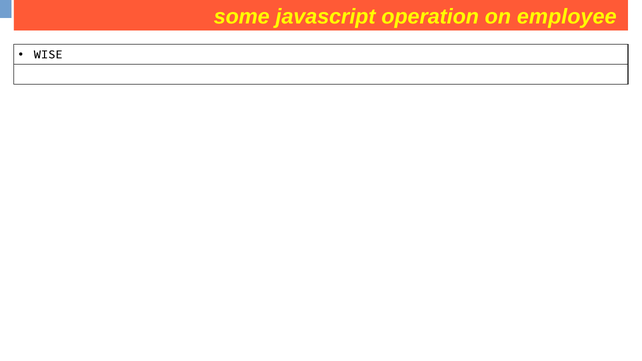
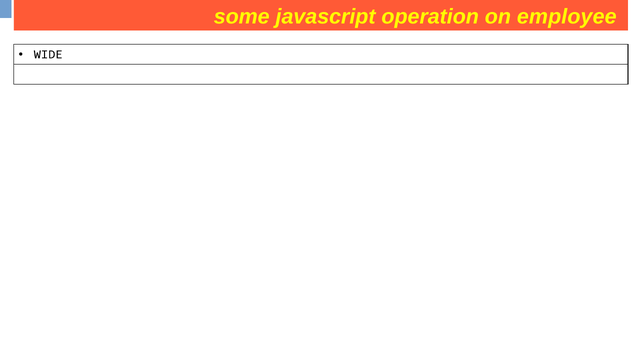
WISE: WISE -> WIDE
